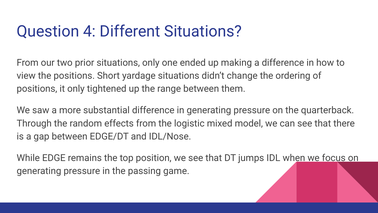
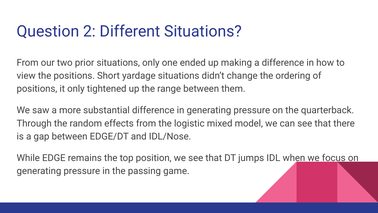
4: 4 -> 2
